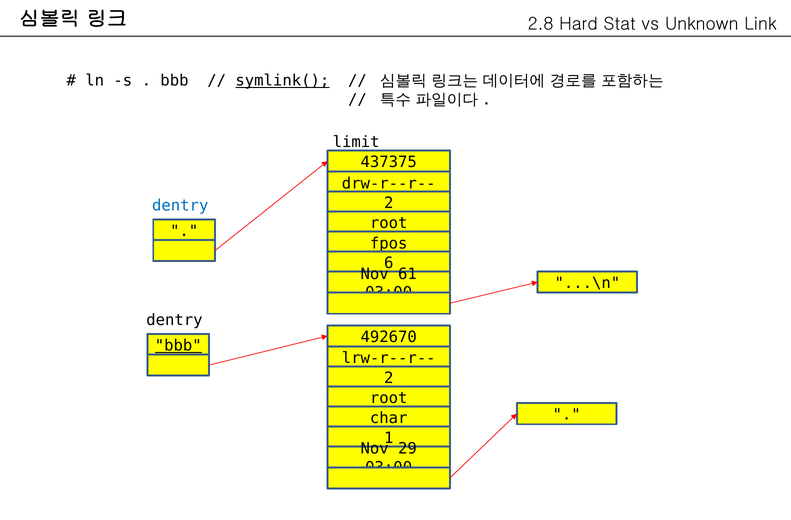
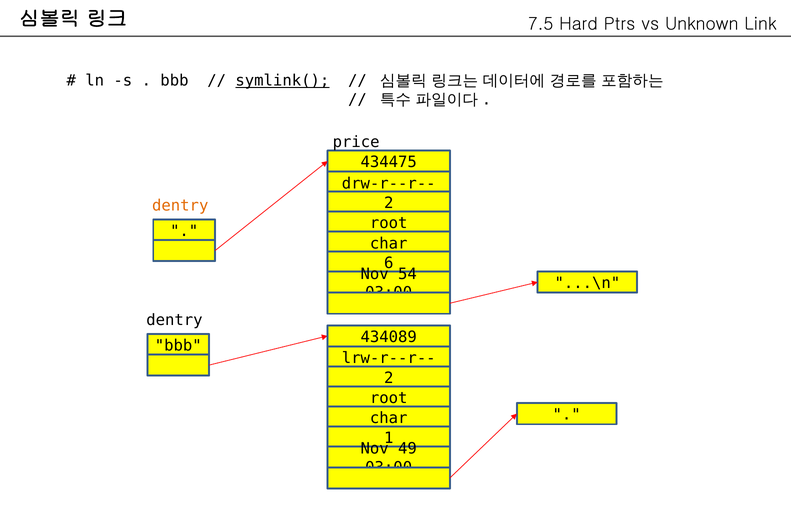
2.8: 2.8 -> 7.5
Stat: Stat -> Ptrs
limit: limit -> price
437375: 437375 -> 434475
dentry at (180, 205) colour: blue -> orange
fpos at (389, 243): fpos -> char
61: 61 -> 54
492670: 492670 -> 434089
bbb at (178, 345) underline: present -> none
29: 29 -> 49
